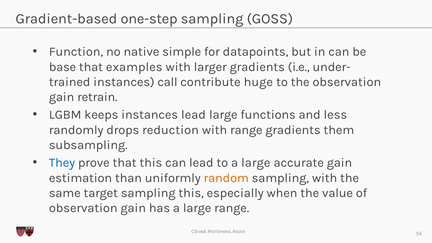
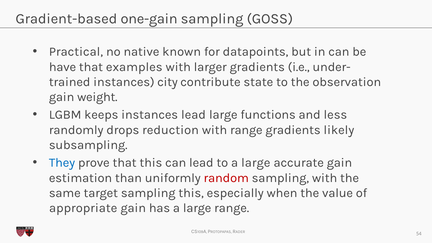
one-step: one-step -> one-gain
Function: Function -> Practical
simple: simple -> known
base: base -> have
call: call -> city
huge: huge -> state
retrain: retrain -> weight
them: them -> likely
random colour: orange -> red
observation at (83, 208): observation -> appropriate
